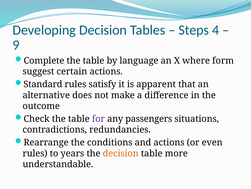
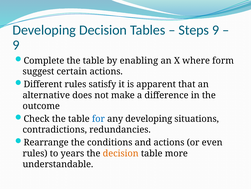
Steps 4: 4 -> 9
language: language -> enabling
Standard: Standard -> Different
for colour: purple -> blue
any passengers: passengers -> developing
